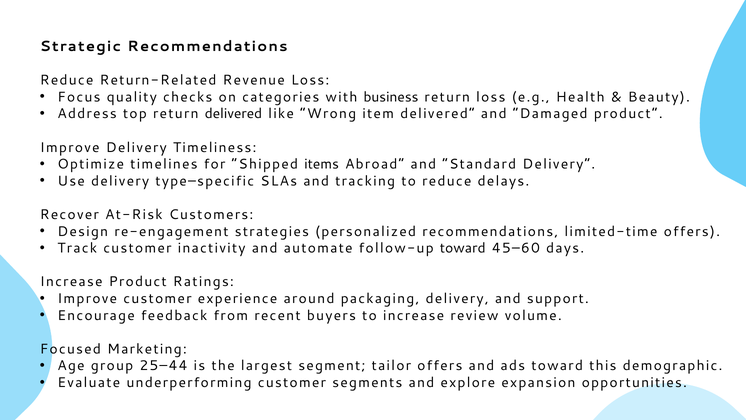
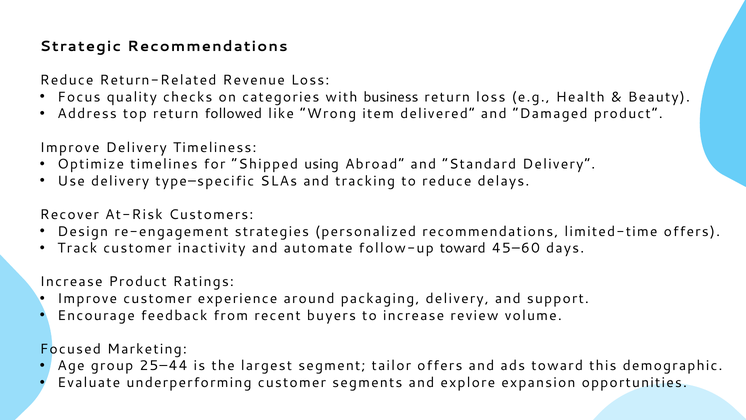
return delivered: delivered -> followed
items: items -> using
